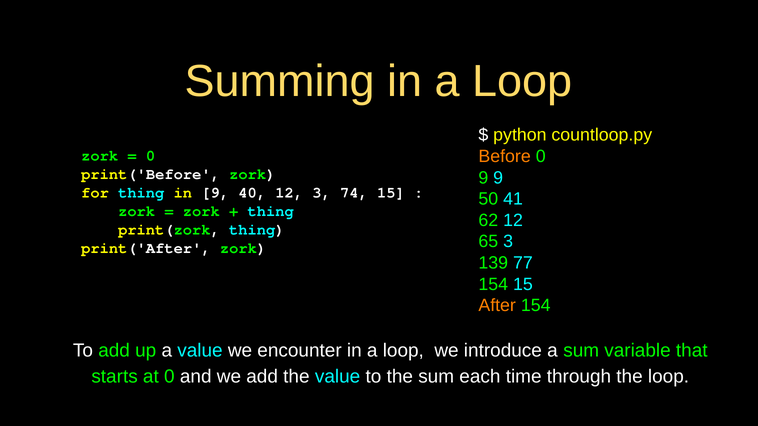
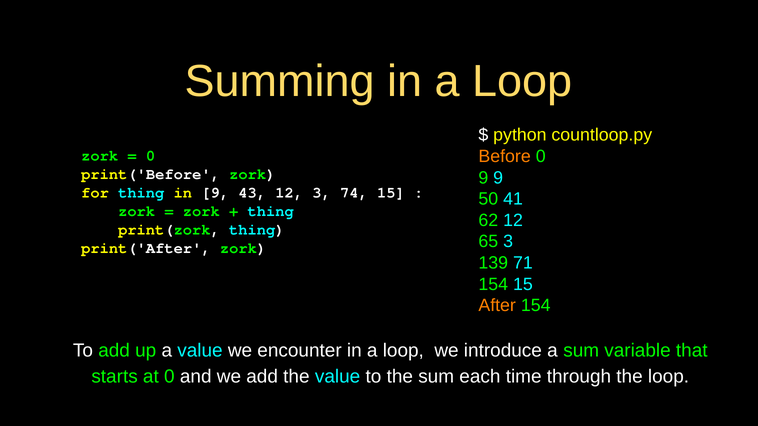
40: 40 -> 43
77: 77 -> 71
